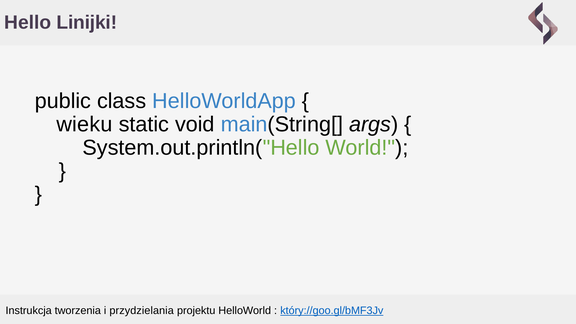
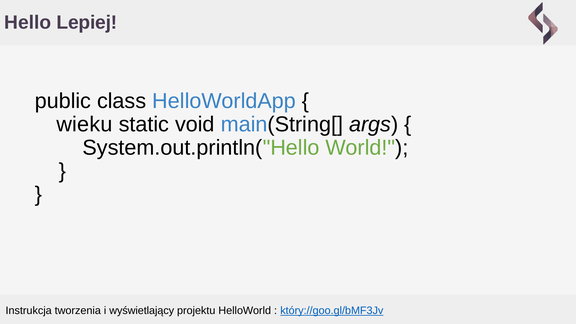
Linijki: Linijki -> Lepiej
przydzielania: przydzielania -> wyświetlający
